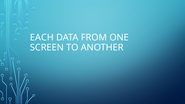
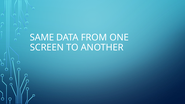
EACH: EACH -> SAME
